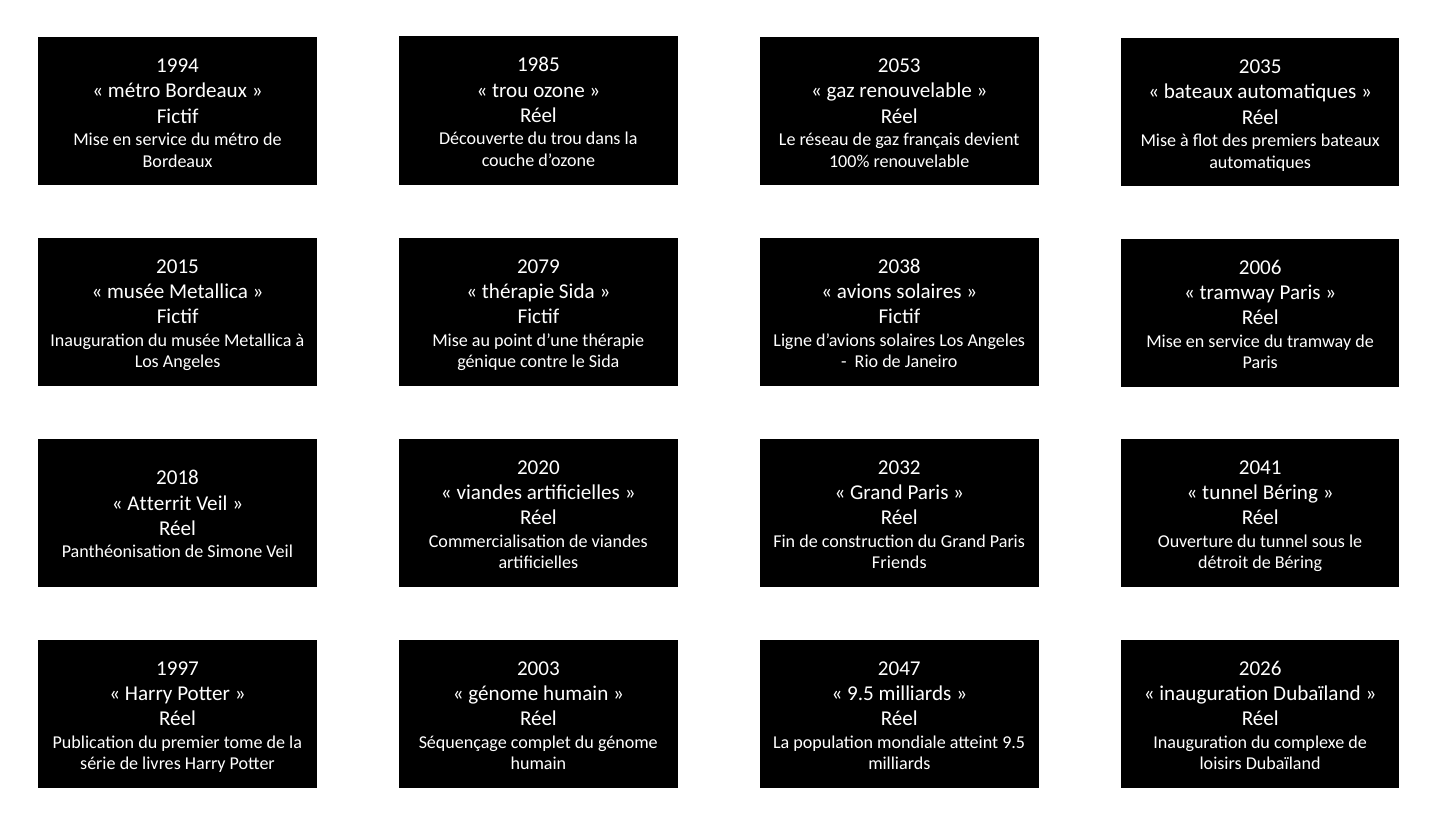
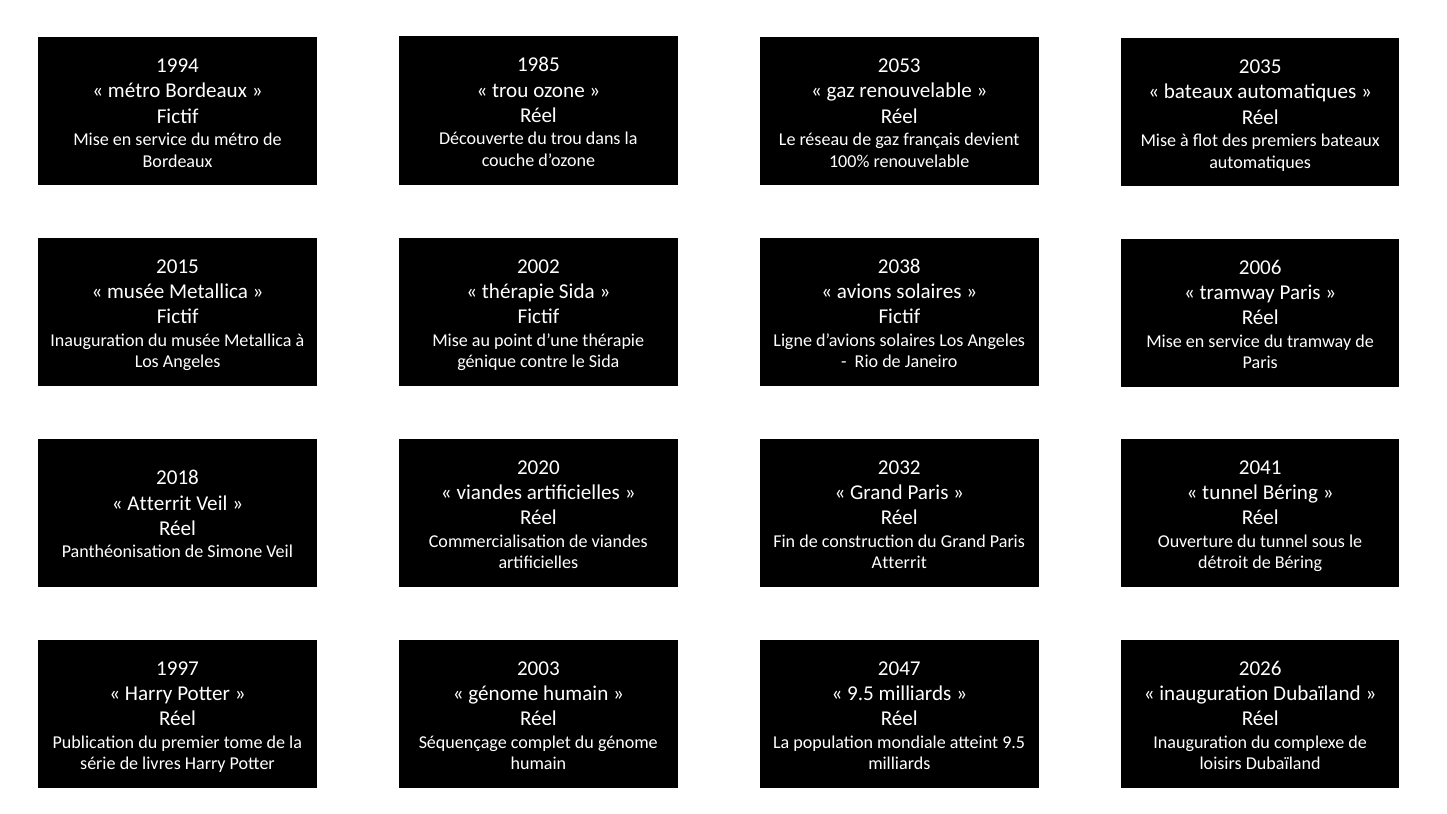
2079: 2079 -> 2002
Friends at (899, 563): Friends -> Atterrit
